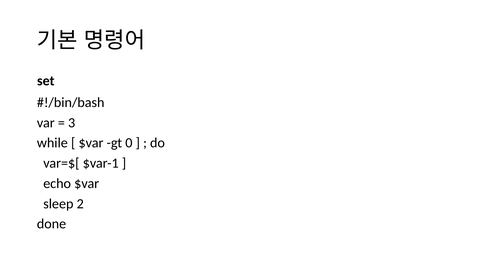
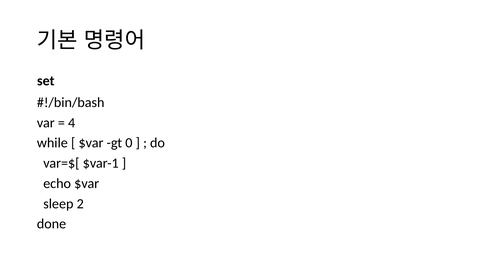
3: 3 -> 4
